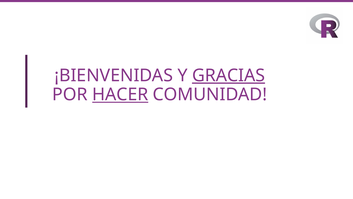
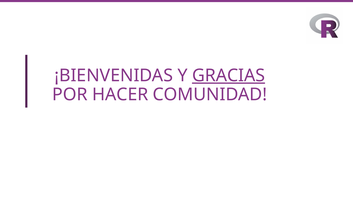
HACER underline: present -> none
